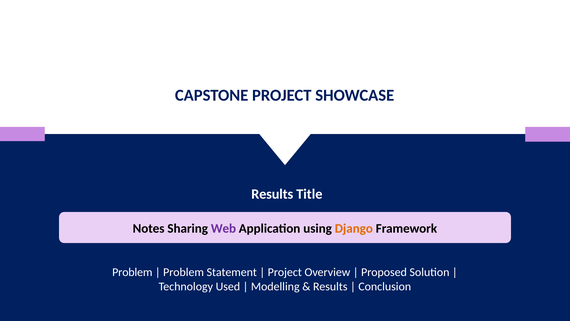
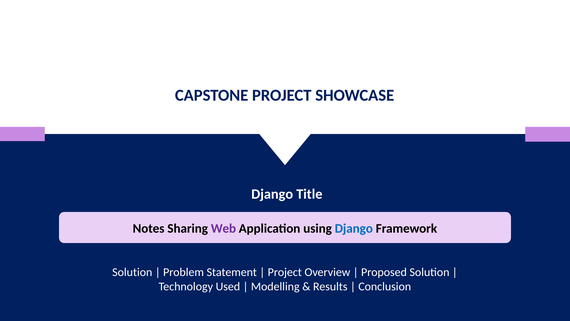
Results at (272, 194): Results -> Django
Django at (354, 228) colour: orange -> blue
Problem at (132, 272): Problem -> Solution
